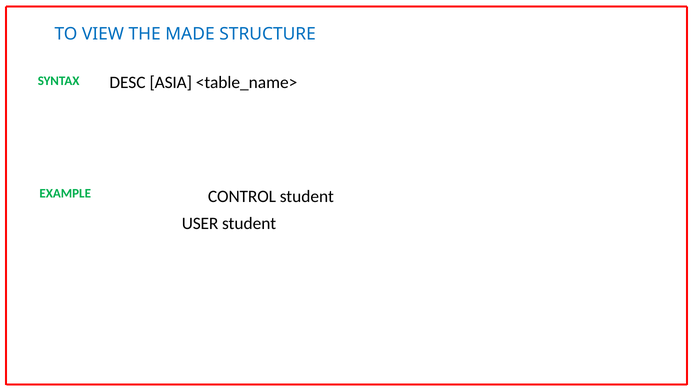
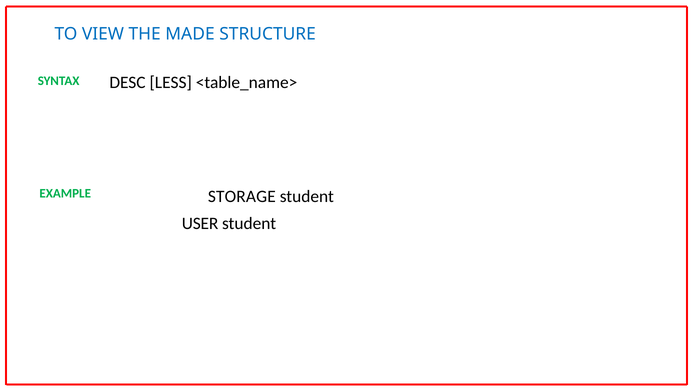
ASIA: ASIA -> LESS
CONTROL: CONTROL -> STORAGE
